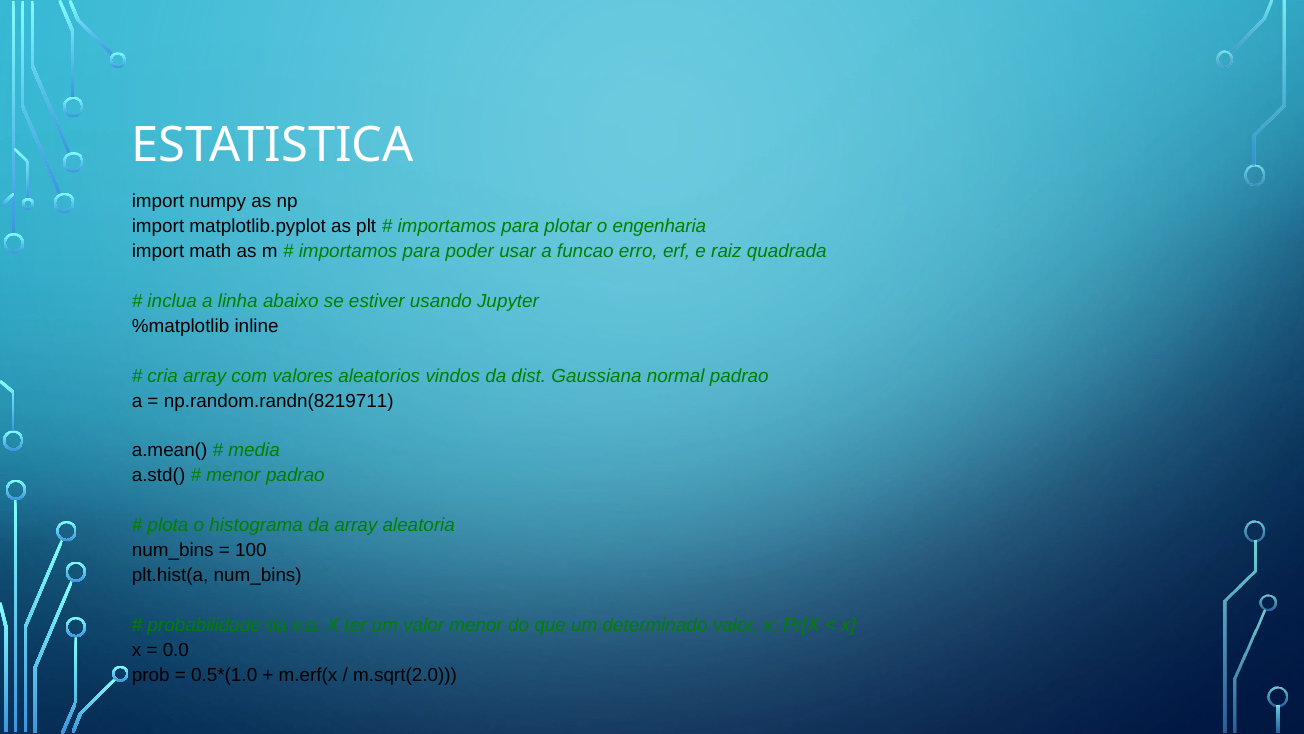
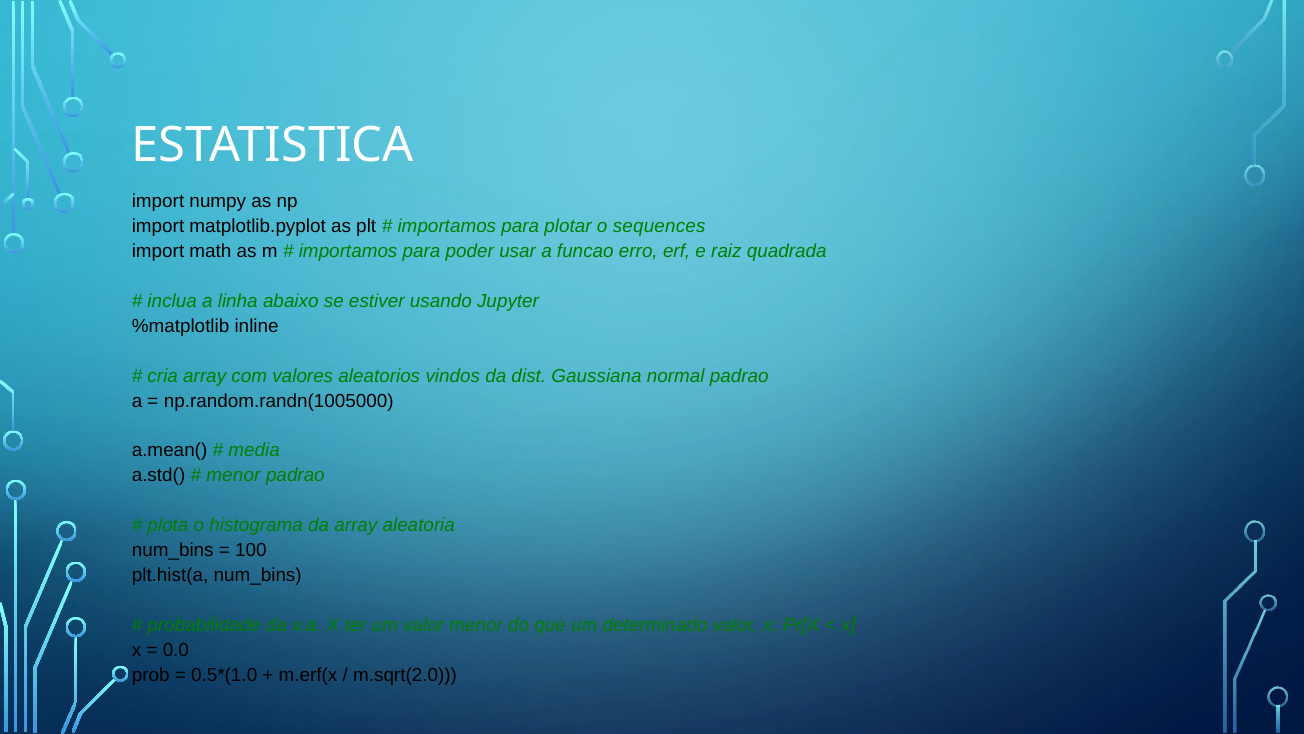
engenharia: engenharia -> sequences
np.random.randn(8219711: np.random.randn(8219711 -> np.random.randn(1005000
